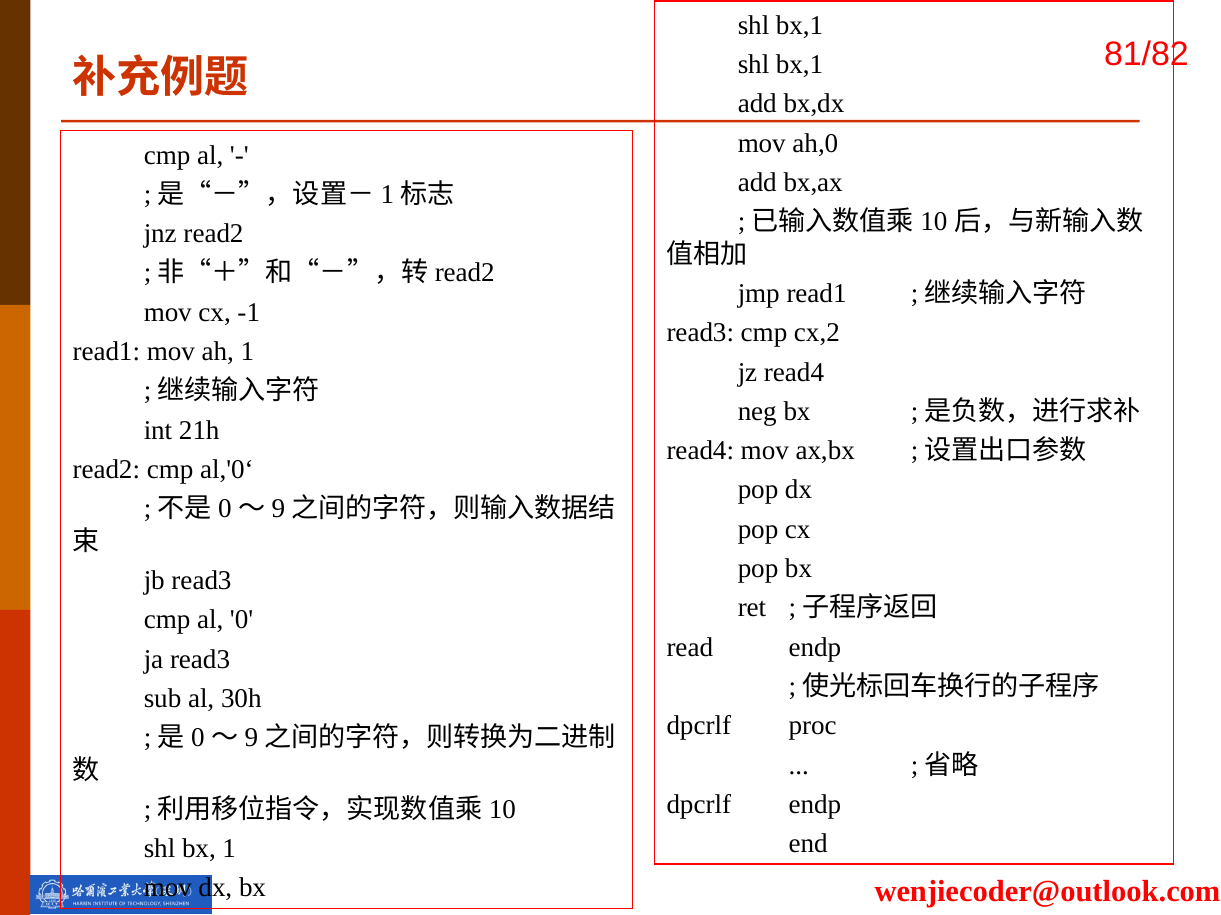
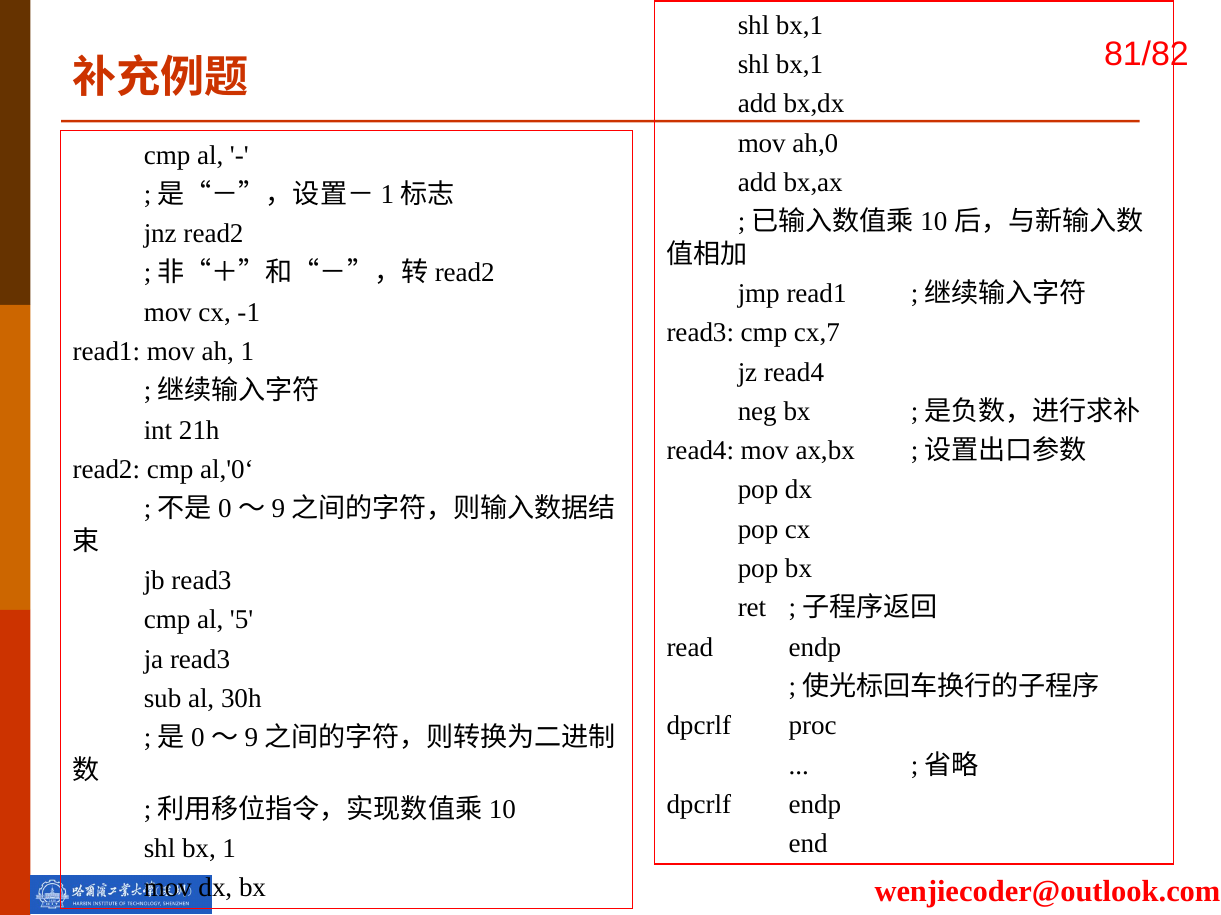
cx,2: cx,2 -> cx,7
0: 0 -> 5
